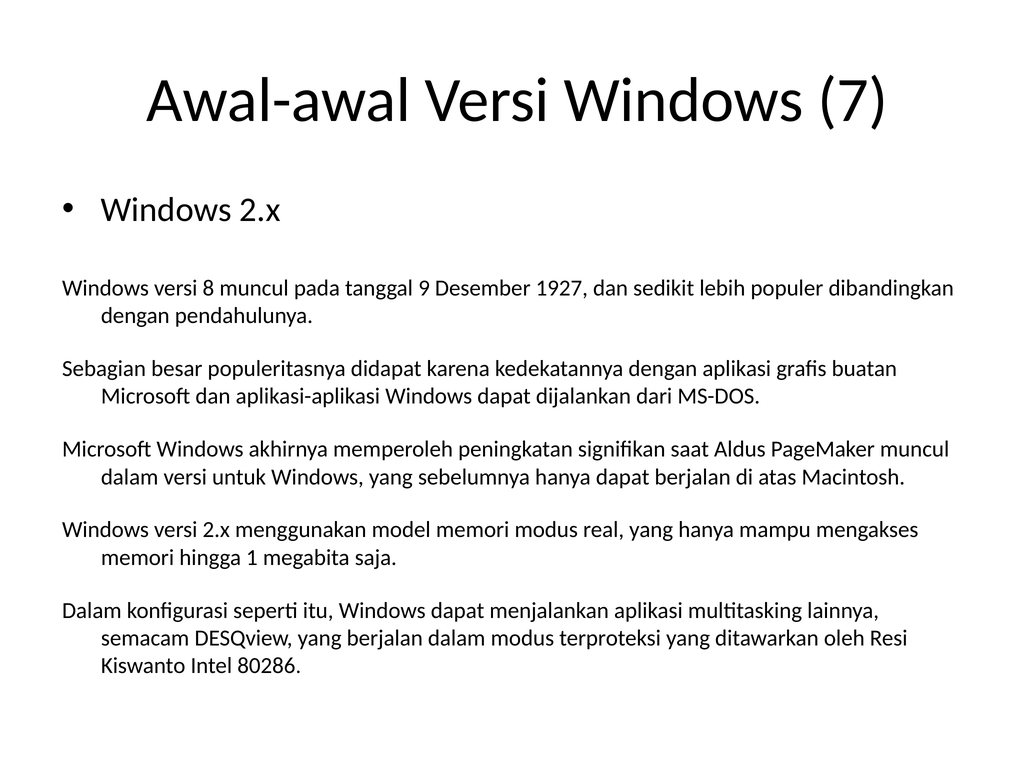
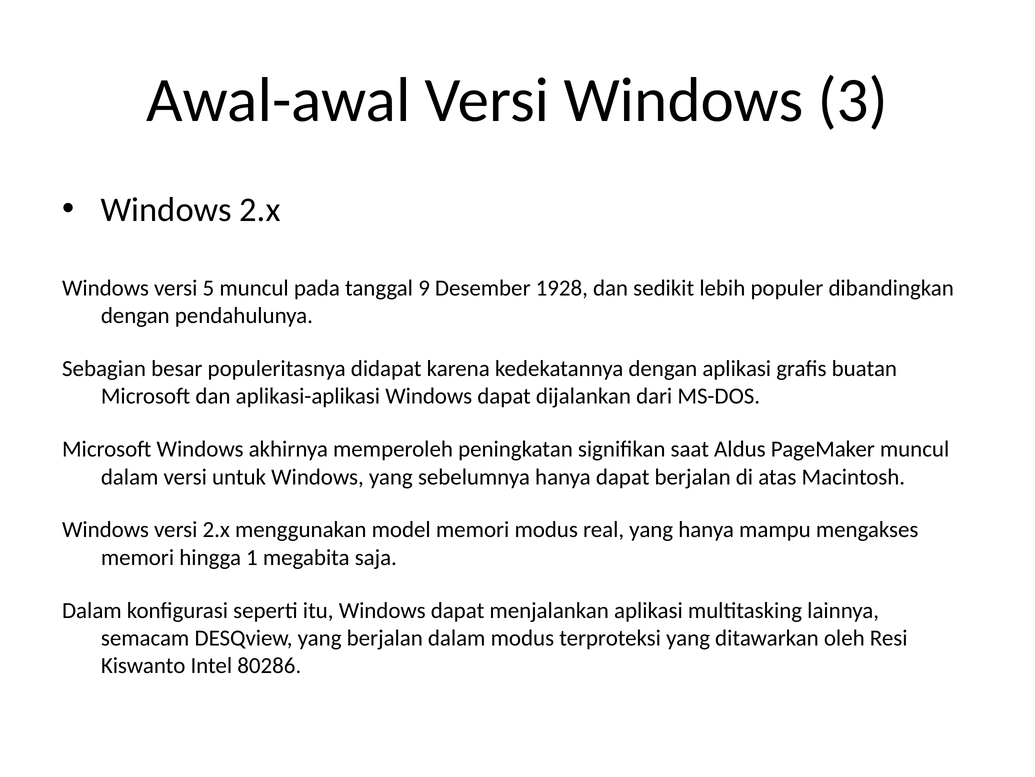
7: 7 -> 3
8: 8 -> 5
1927: 1927 -> 1928
